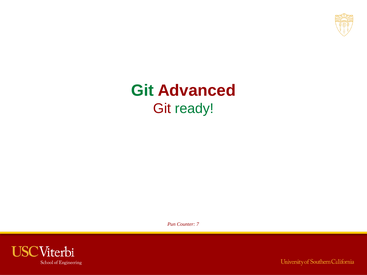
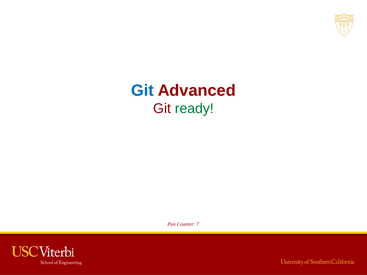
Git at (142, 91) colour: green -> blue
